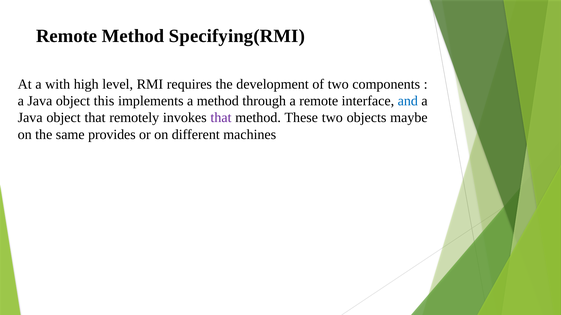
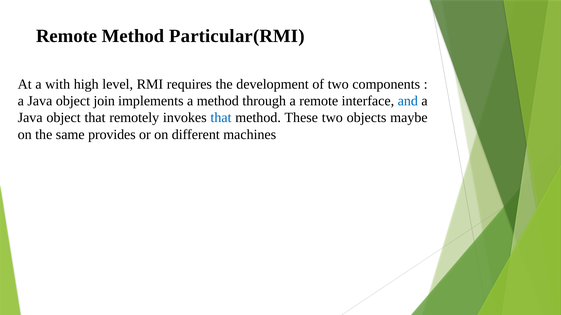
Specifying(RMI: Specifying(RMI -> Particular(RMI
this: this -> join
that at (221, 118) colour: purple -> blue
